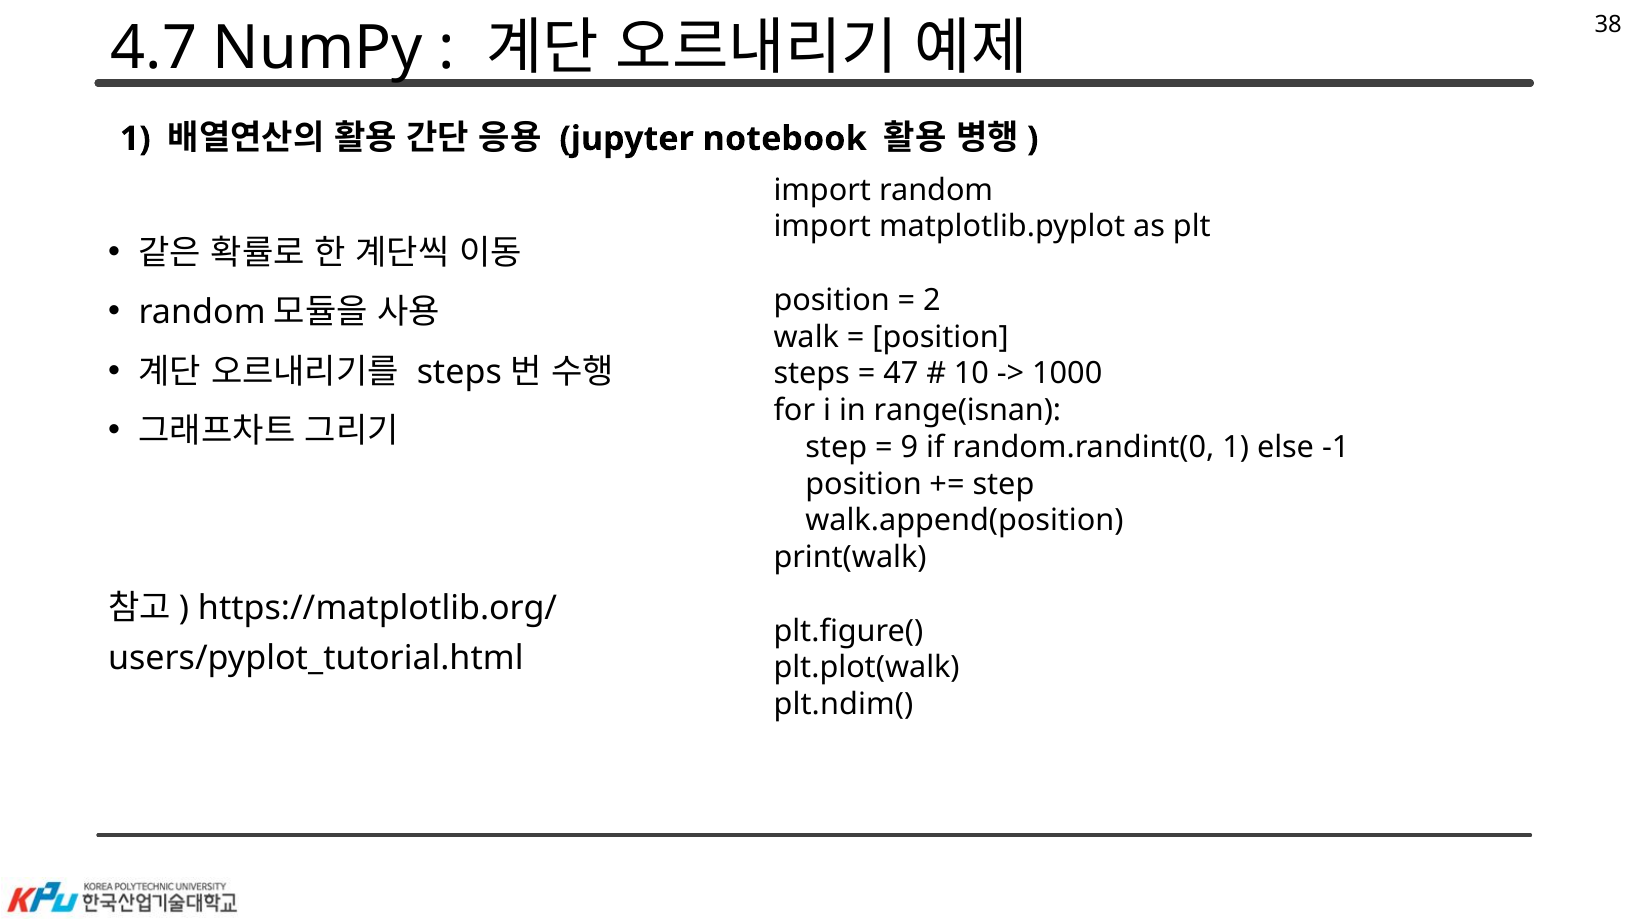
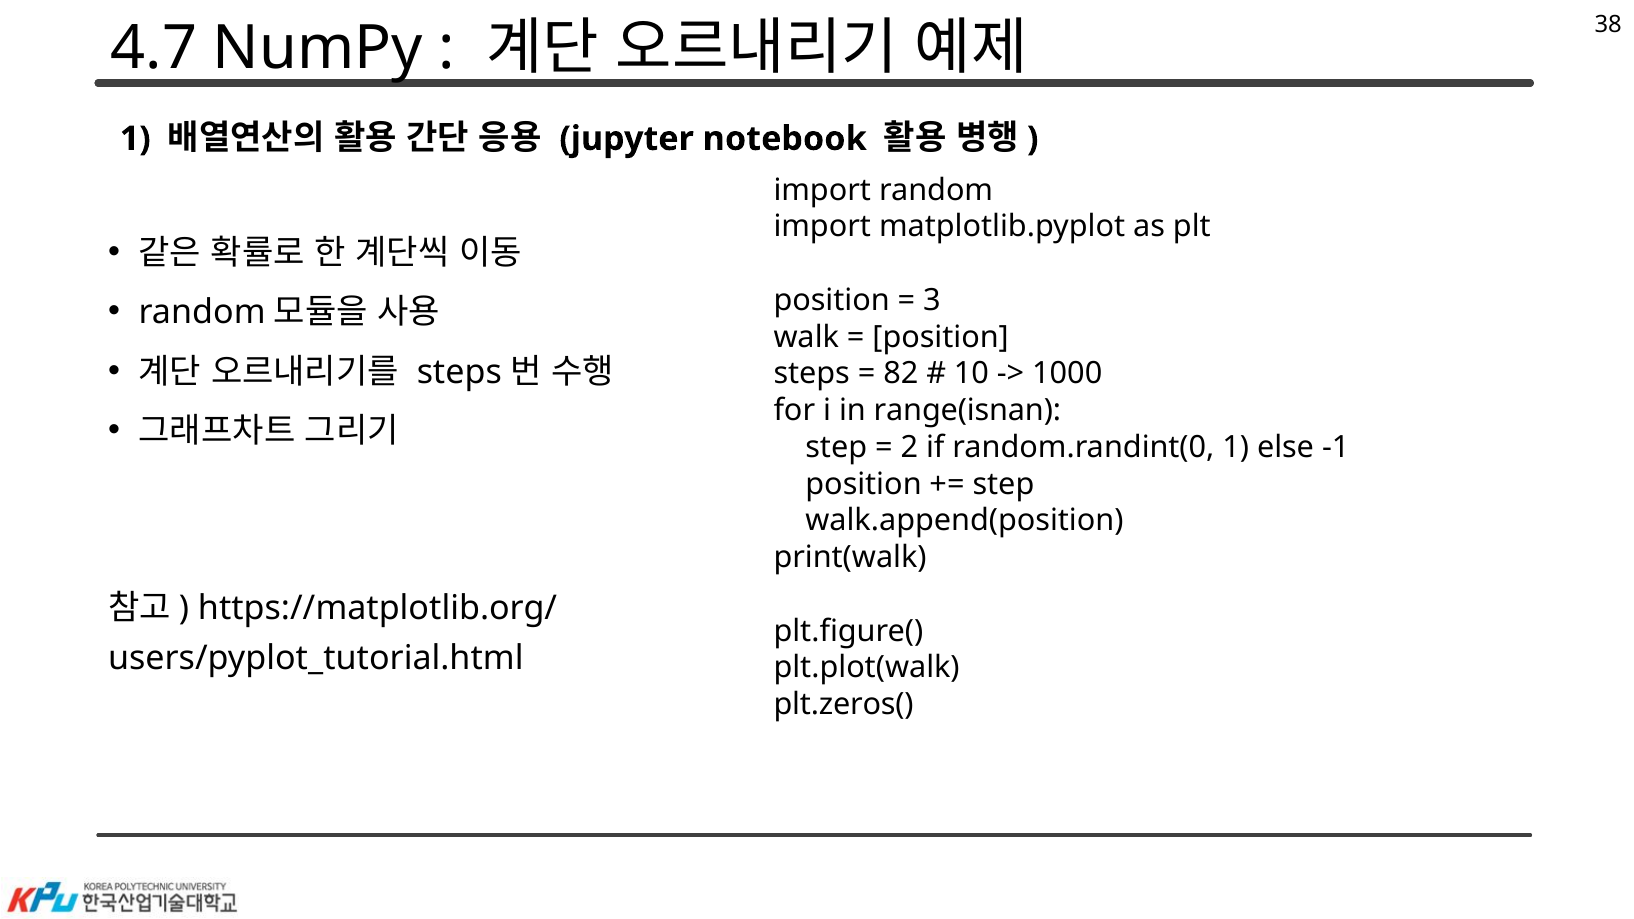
2: 2 -> 3
47: 47 -> 82
9: 9 -> 2
plt.ndim(: plt.ndim( -> plt.zeros(
